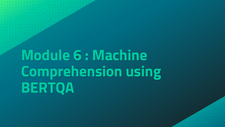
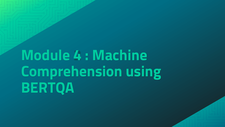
6: 6 -> 4
